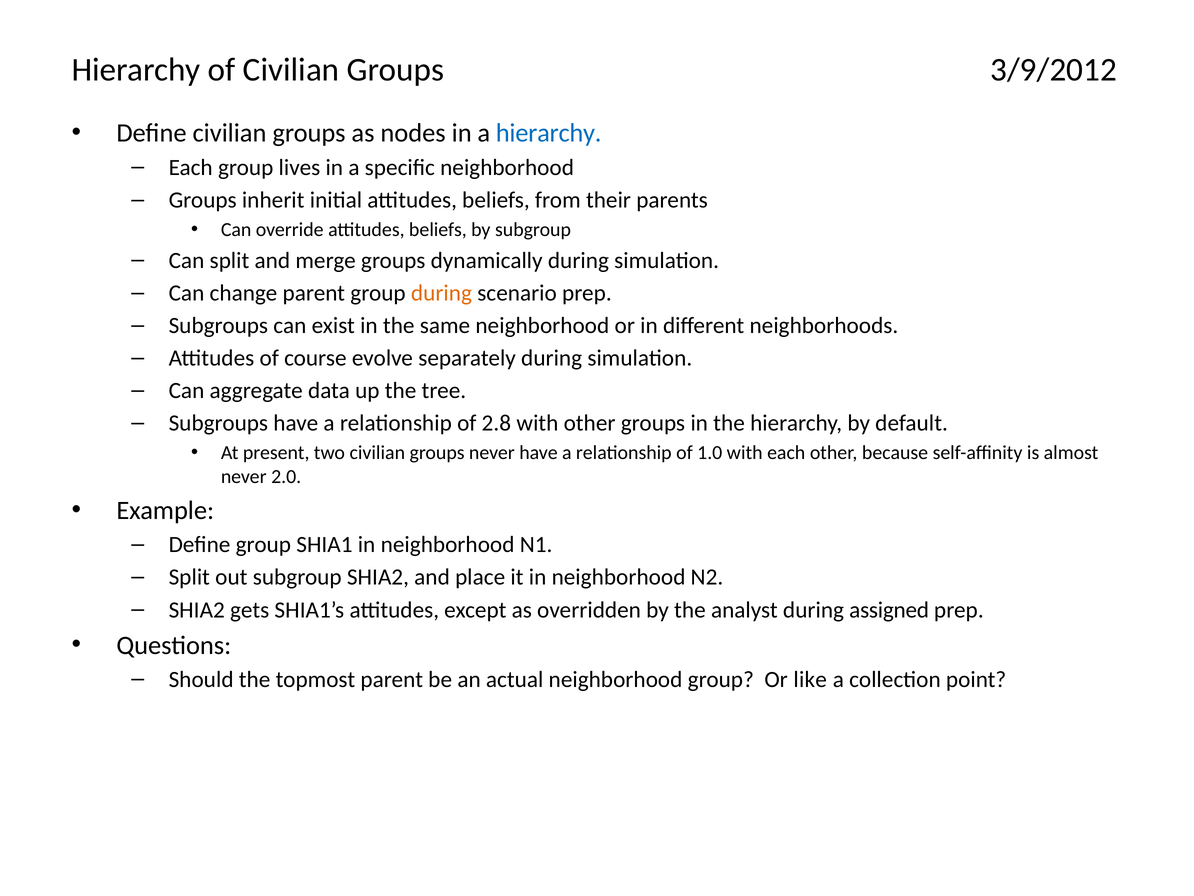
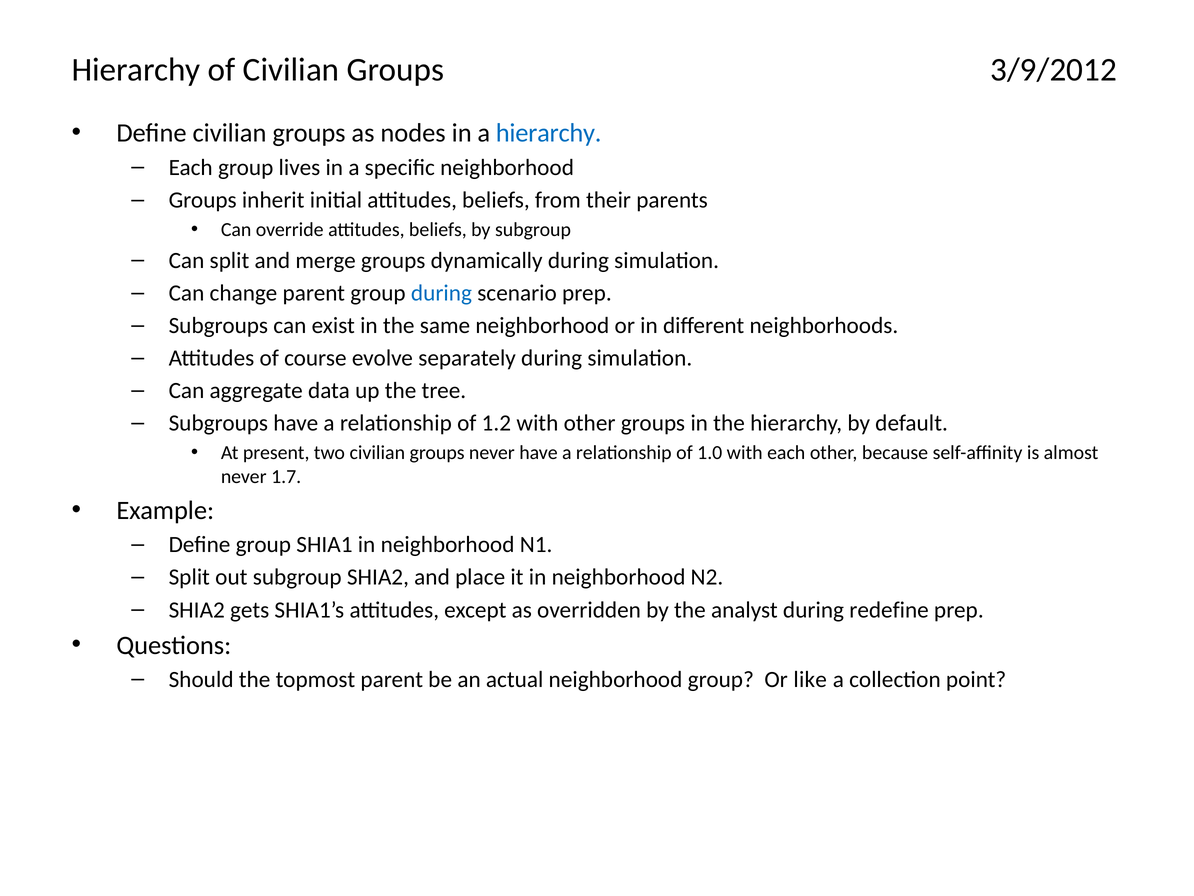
during at (441, 293) colour: orange -> blue
2.8: 2.8 -> 1.2
2.0: 2.0 -> 1.7
assigned: assigned -> redefine
